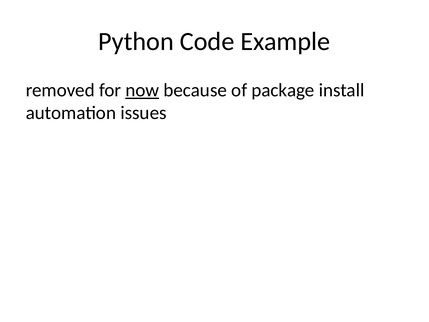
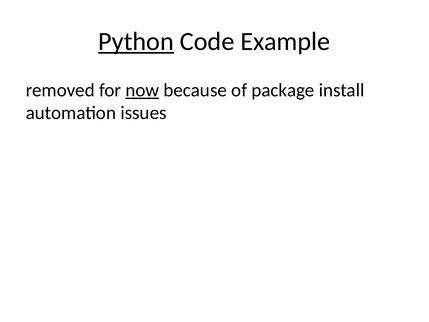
Python underline: none -> present
